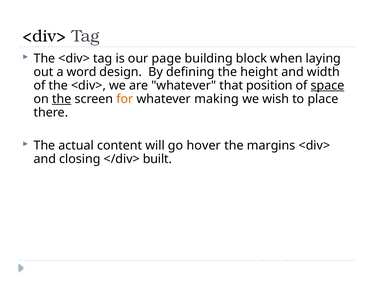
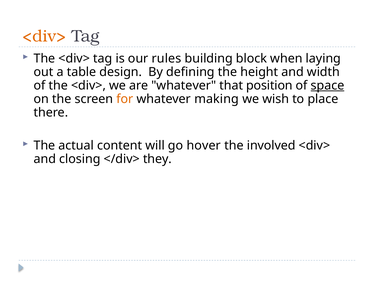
<div> at (44, 36) colour: black -> orange
page: page -> rules
word: word -> table
the at (62, 99) underline: present -> none
margins: margins -> involved
built: built -> they
